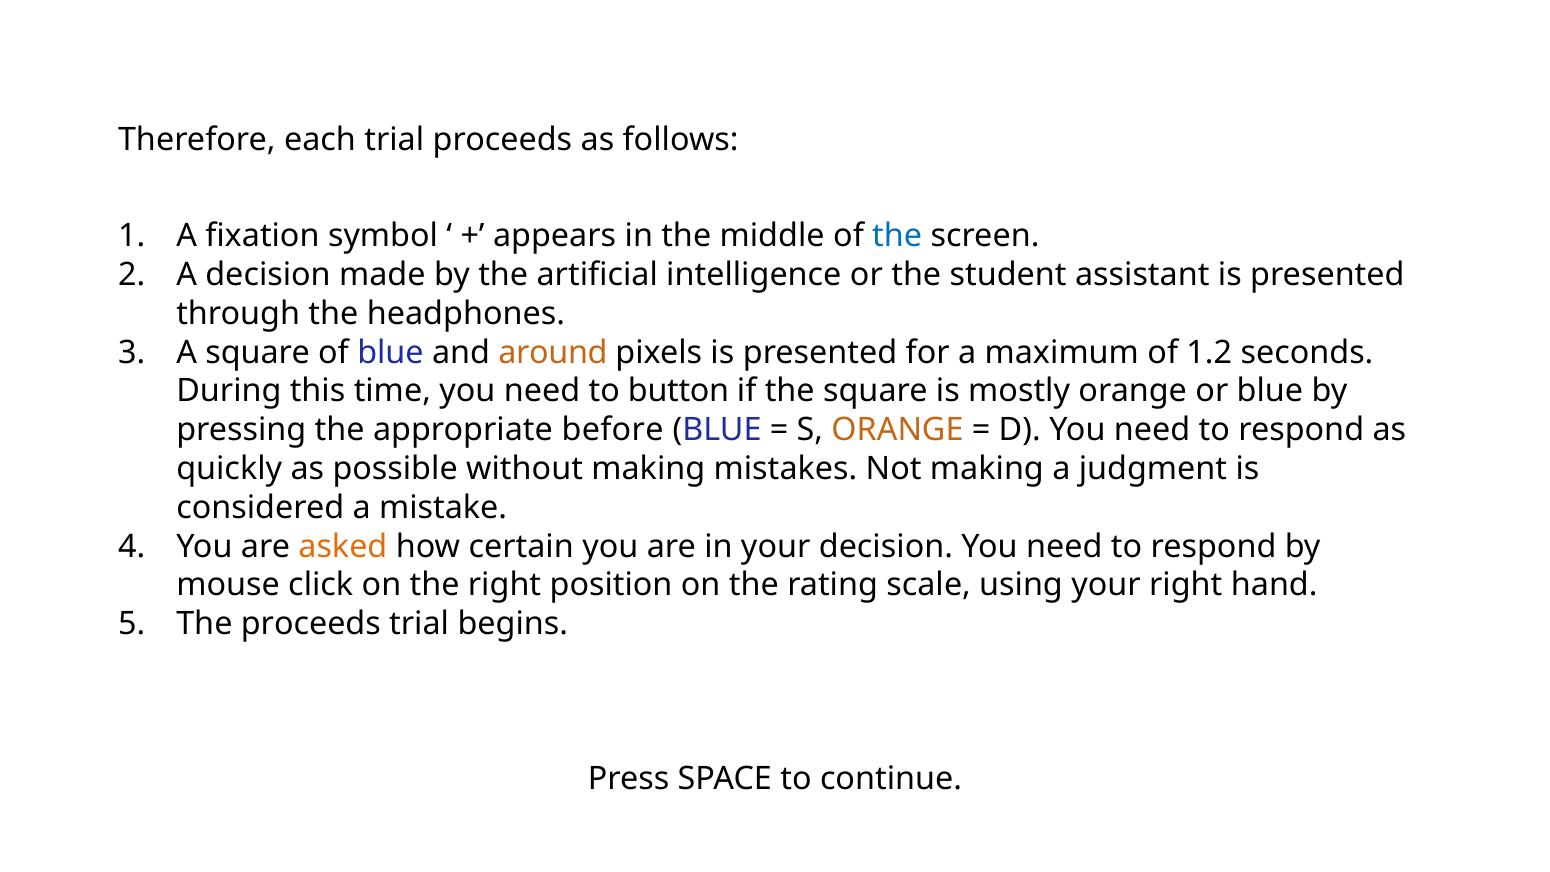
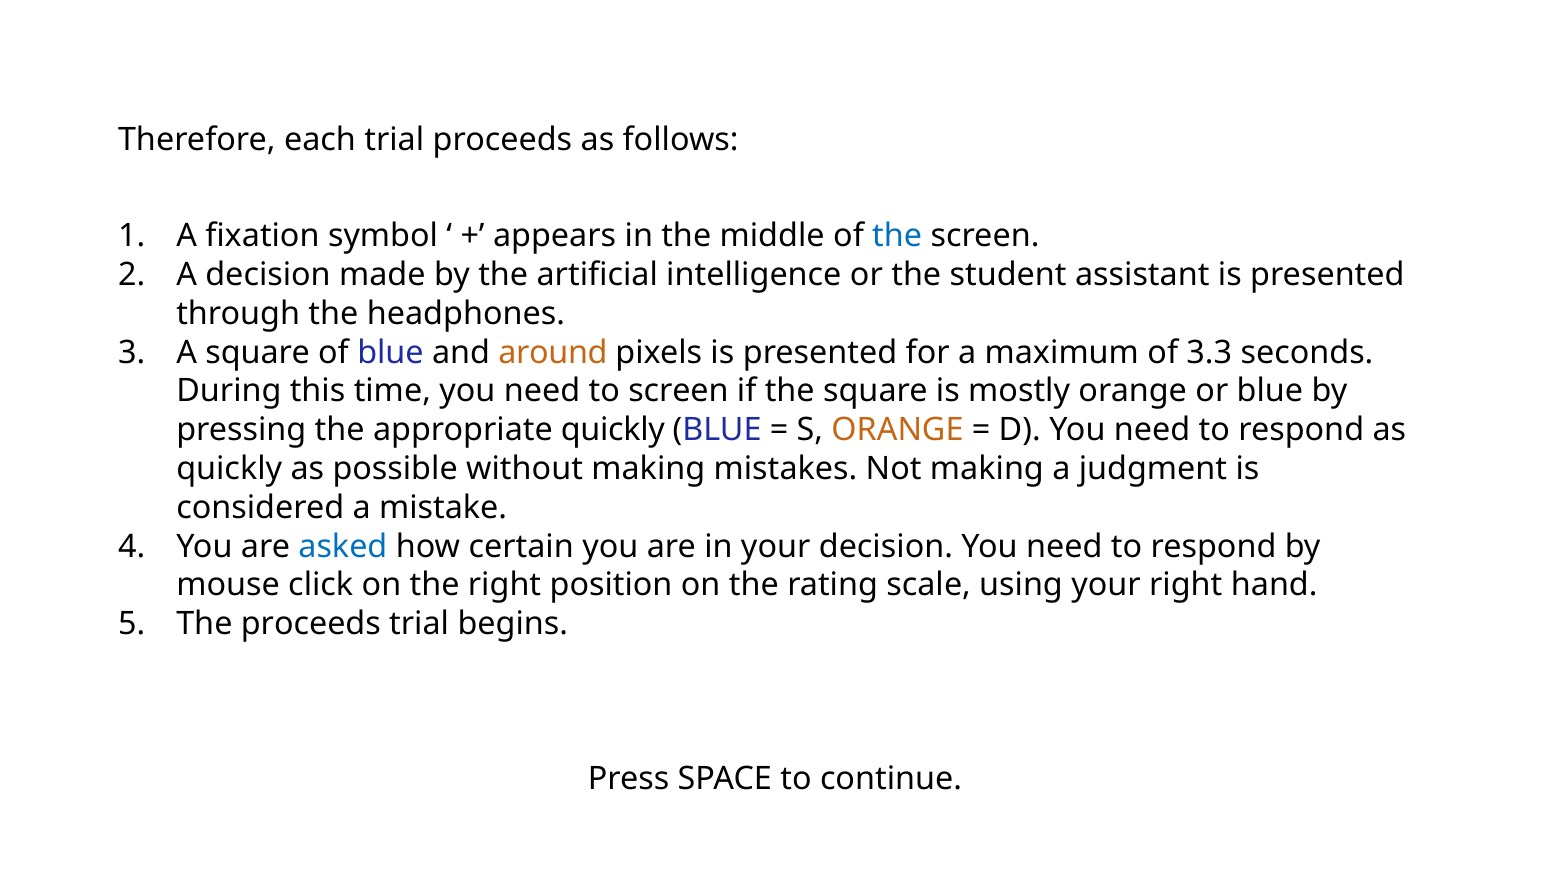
1.2: 1.2 -> 3.3
to button: button -> screen
appropriate before: before -> quickly
asked colour: orange -> blue
